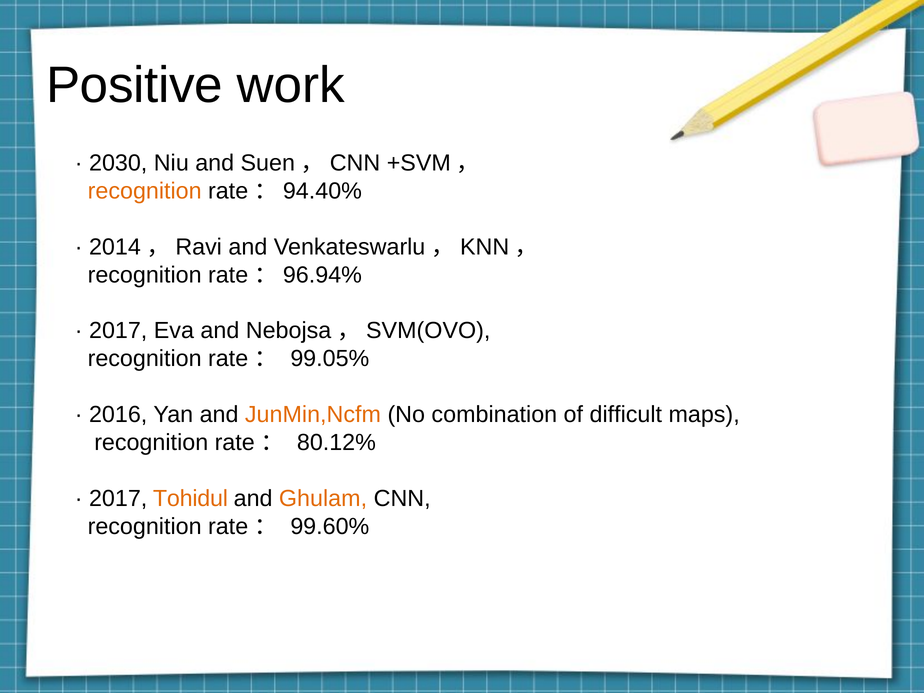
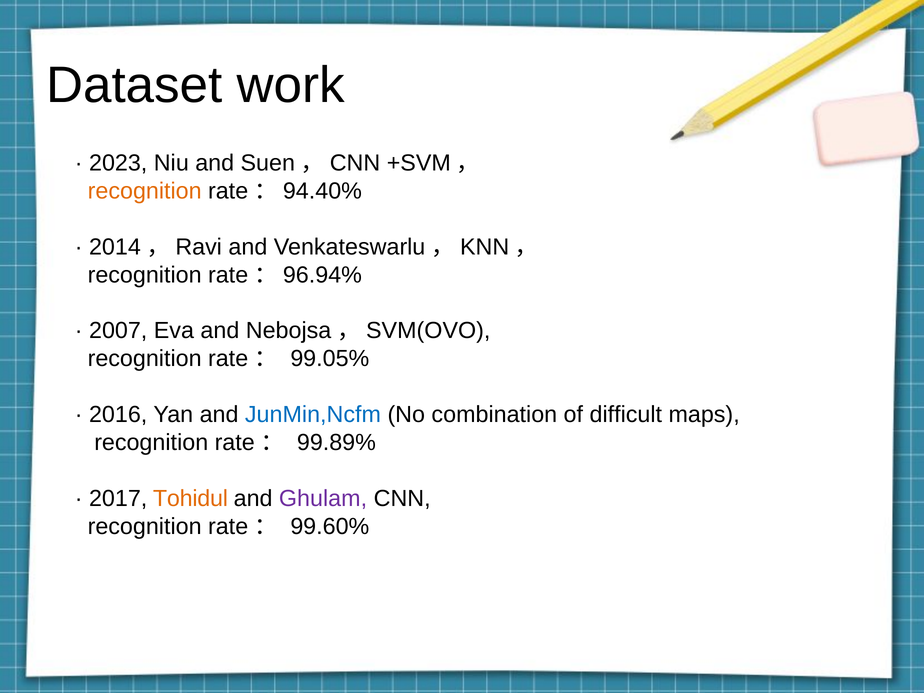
Positive: Positive -> Dataset
2030: 2030 -> 2023
2017 at (118, 331): 2017 -> 2007
JunMin,Ncfm colour: orange -> blue
80.12%: 80.12% -> 99.89%
Ghulam colour: orange -> purple
